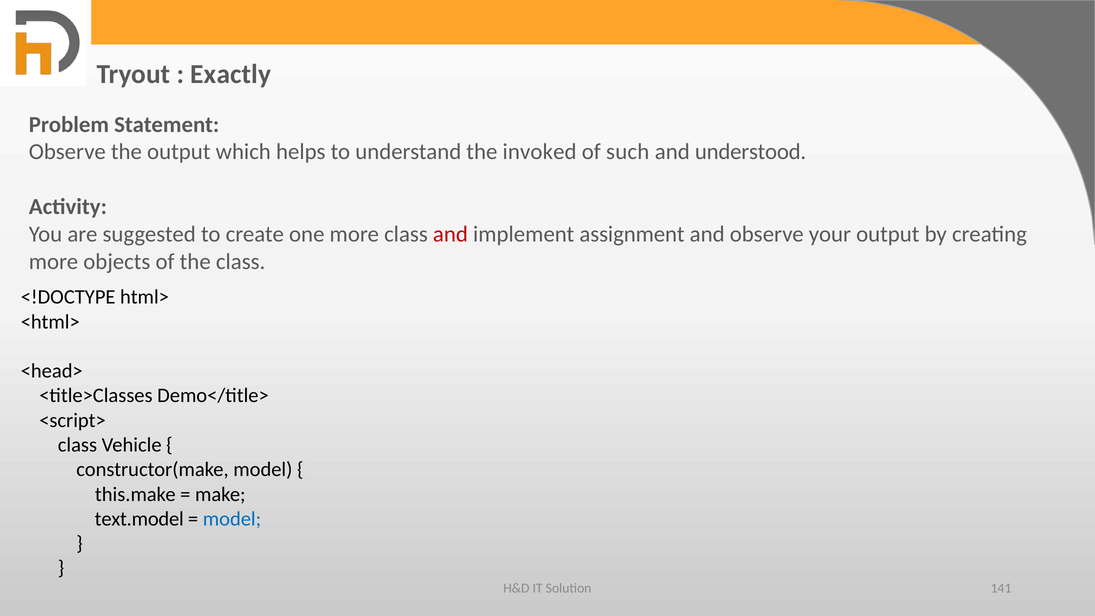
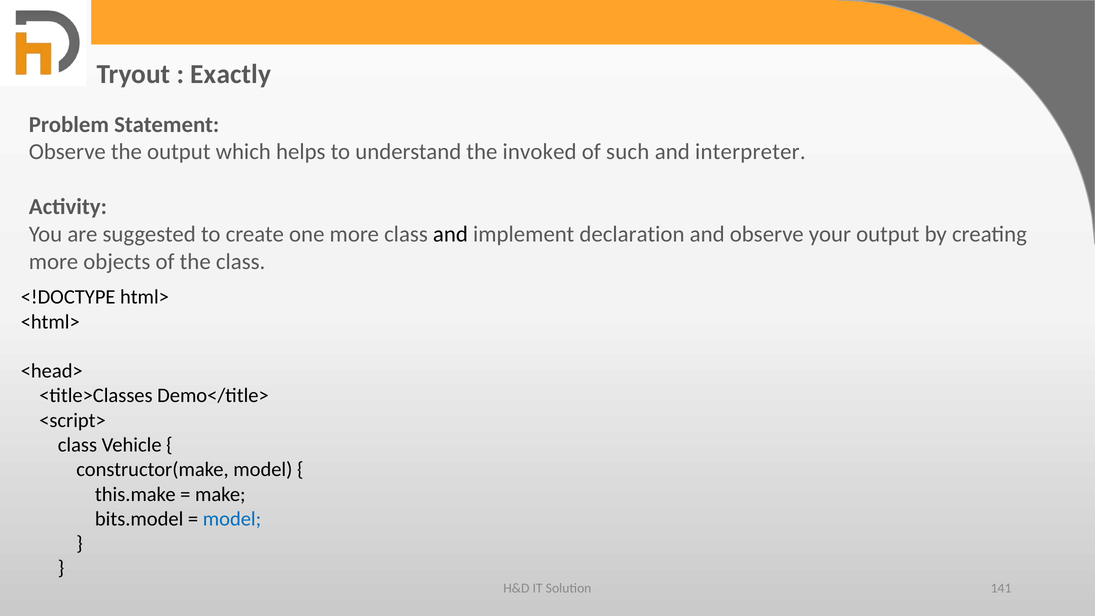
understood: understood -> interpreter
and at (450, 234) colour: red -> black
assignment: assignment -> declaration
text.model: text.model -> bits.model
